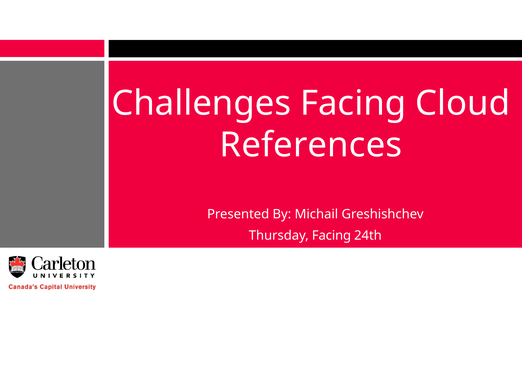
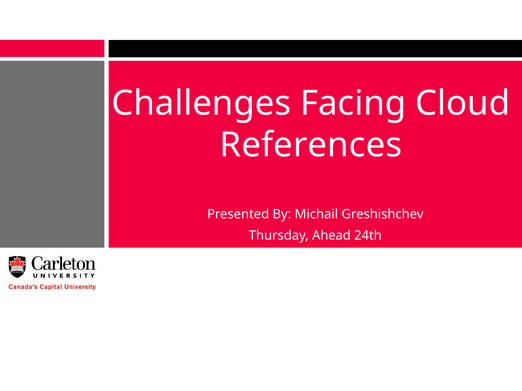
Thursday Facing: Facing -> Ahead
